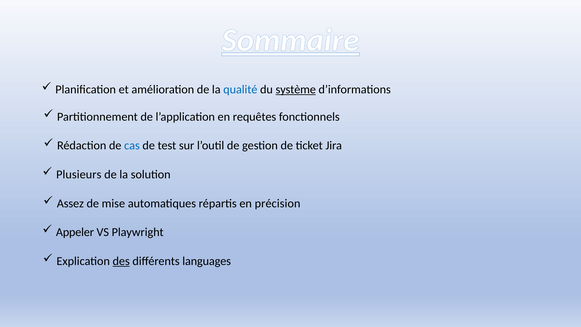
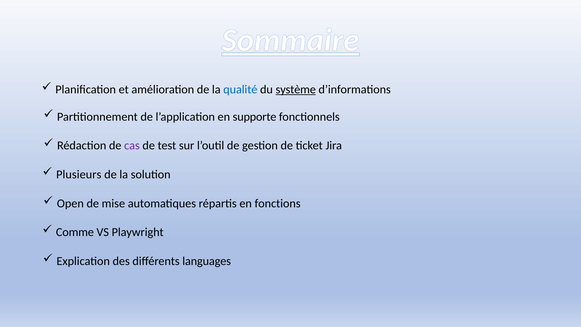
requêtes: requêtes -> supporte
cas colour: blue -> purple
Assez: Assez -> Open
précision: précision -> fonctions
Appeler: Appeler -> Comme
des underline: present -> none
